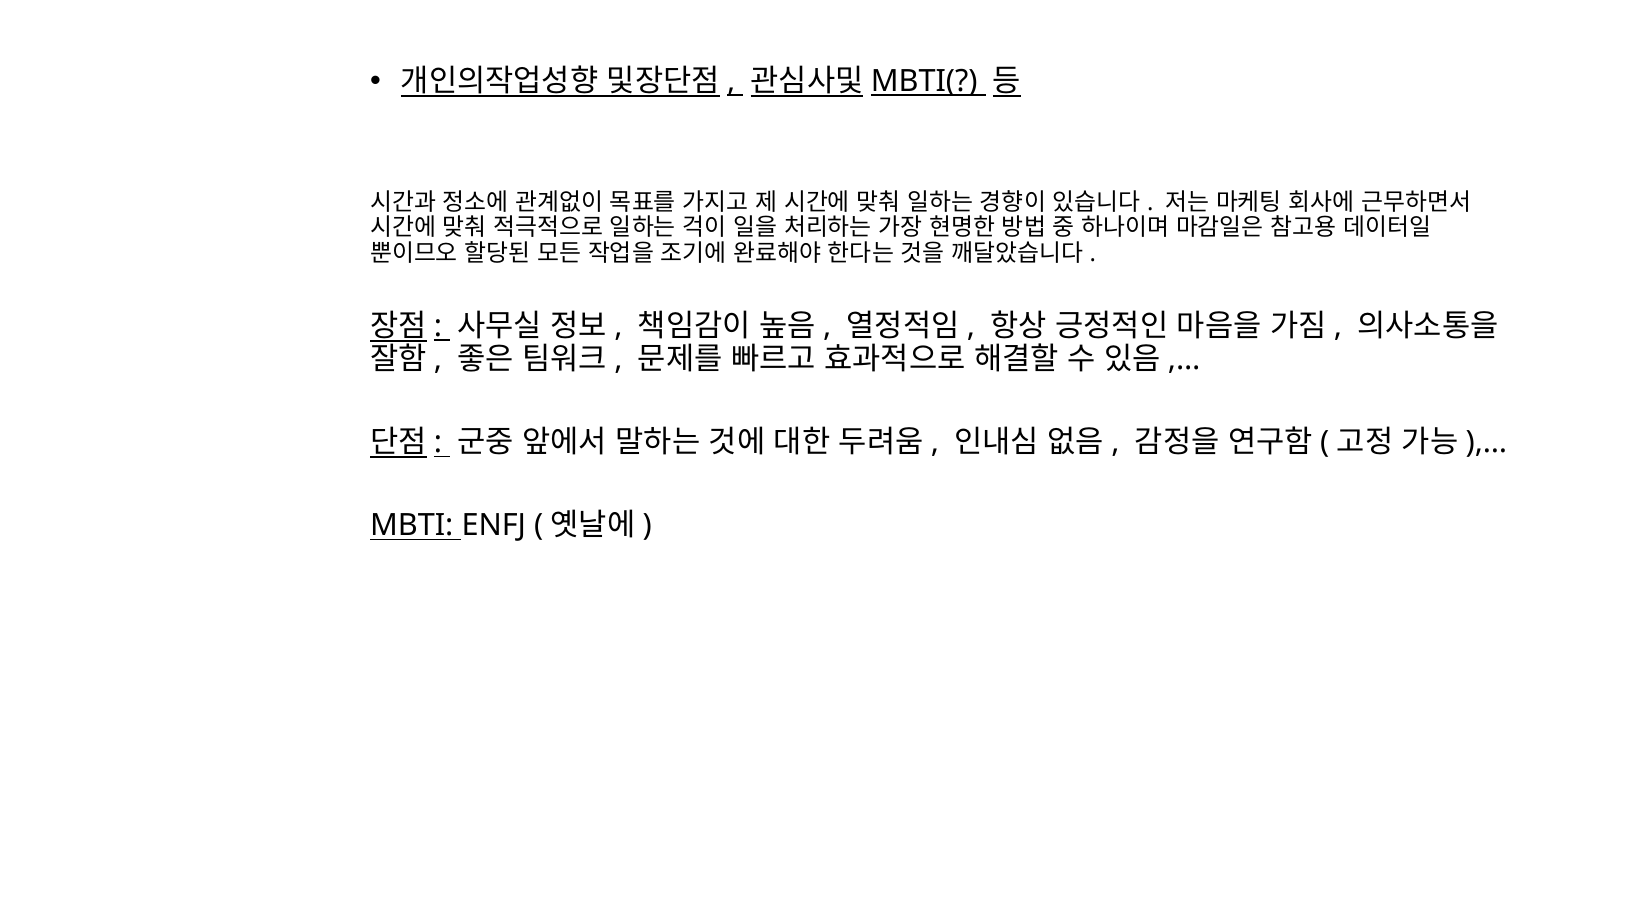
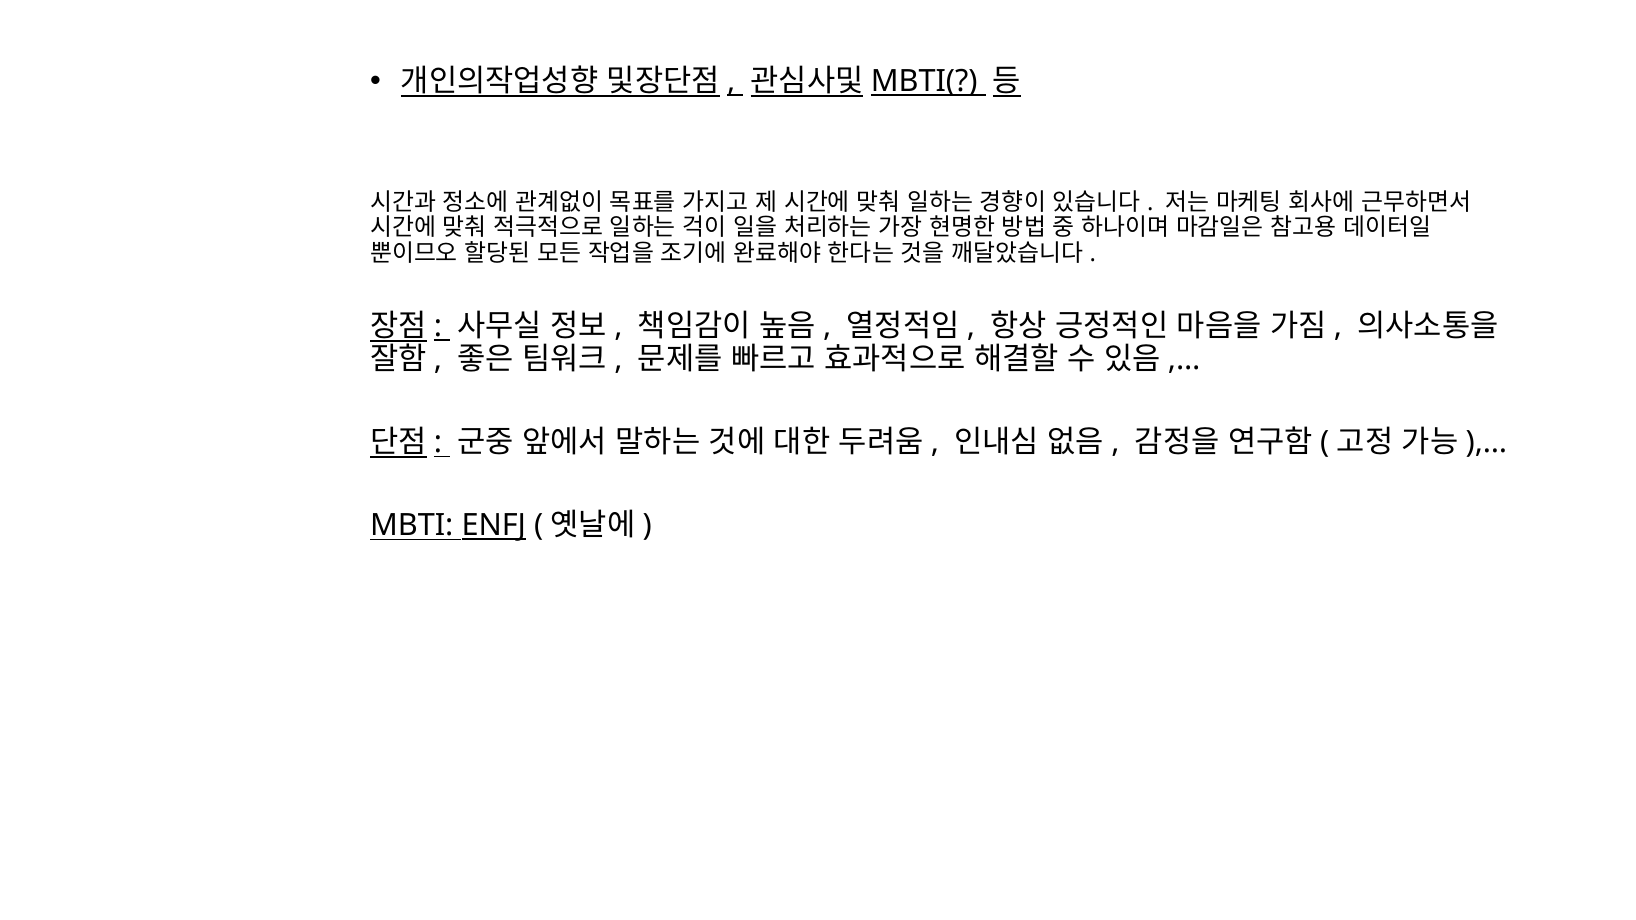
ENFJ underline: none -> present
